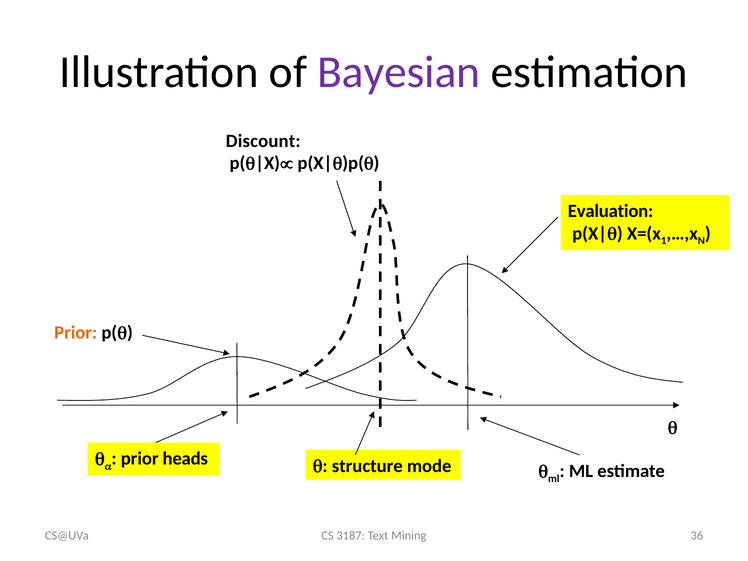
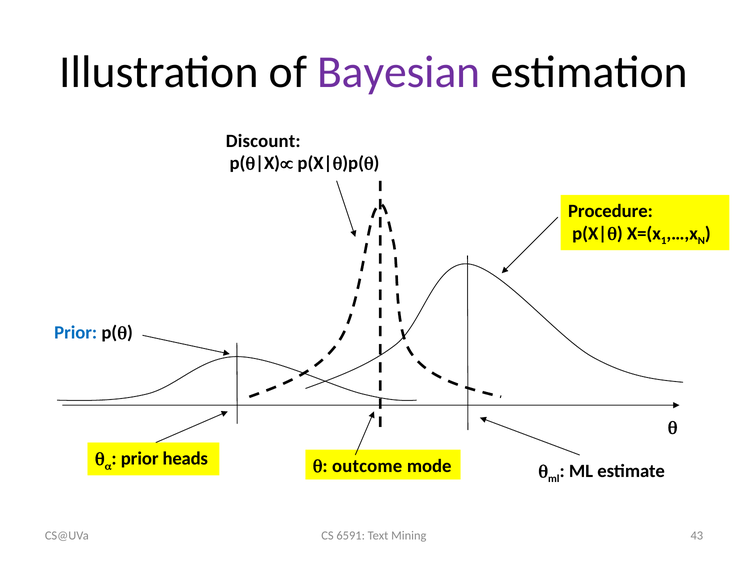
Evaluation: Evaluation -> Procedure
Prior at (76, 333) colour: orange -> blue
structure: structure -> outcome
3187: 3187 -> 6591
36: 36 -> 43
